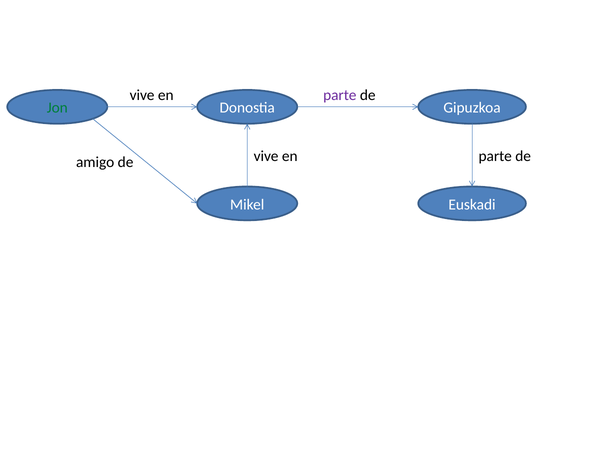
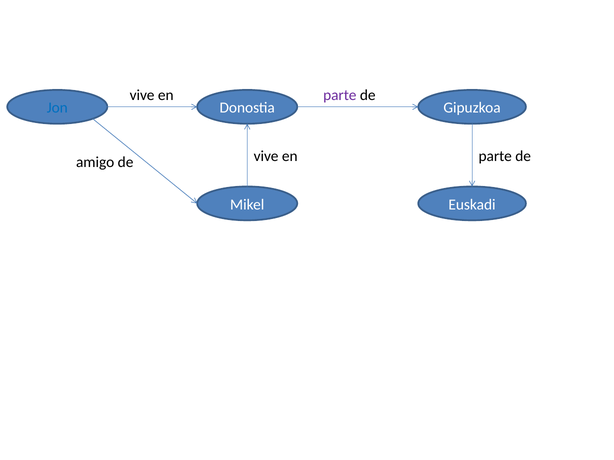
Jon colour: green -> blue
